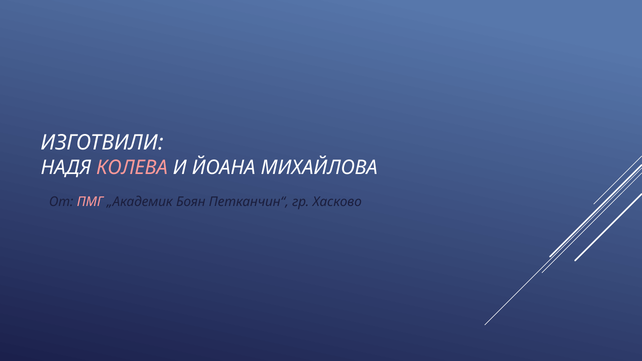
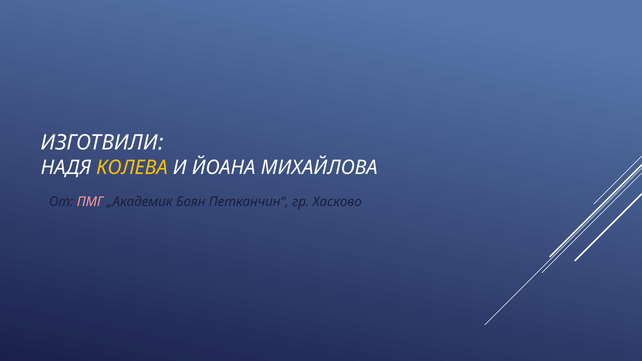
КОЛЕВА colour: pink -> yellow
